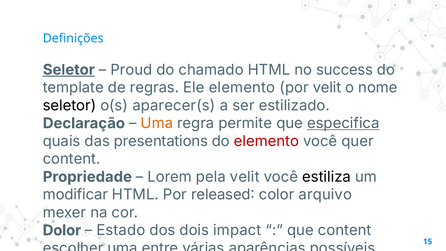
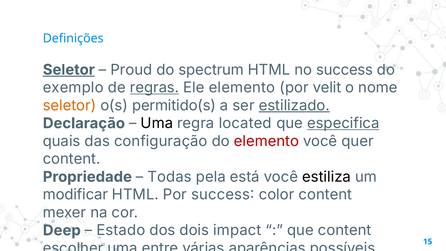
chamado: chamado -> spectrum
template: template -> exemplo
regras underline: none -> present
seletor at (70, 105) colour: black -> orange
aparecer(s: aparecer(s -> permitido(s
estilizado underline: none -> present
Uma at (157, 123) colour: orange -> black
permite: permite -> located
presentations: presentations -> configuração
Lorem: Lorem -> Todas
pela velit: velit -> está
Por released: released -> success
color arquivo: arquivo -> content
Dolor: Dolor -> Deep
